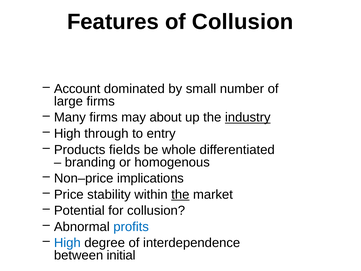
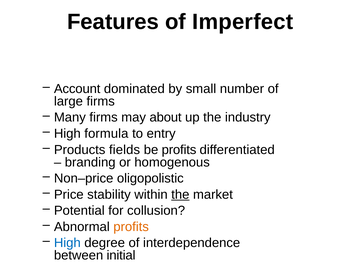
of Collusion: Collusion -> Imperfect
industry underline: present -> none
through: through -> formula
be whole: whole -> profits
implications: implications -> oligopolistic
profits at (131, 227) colour: blue -> orange
